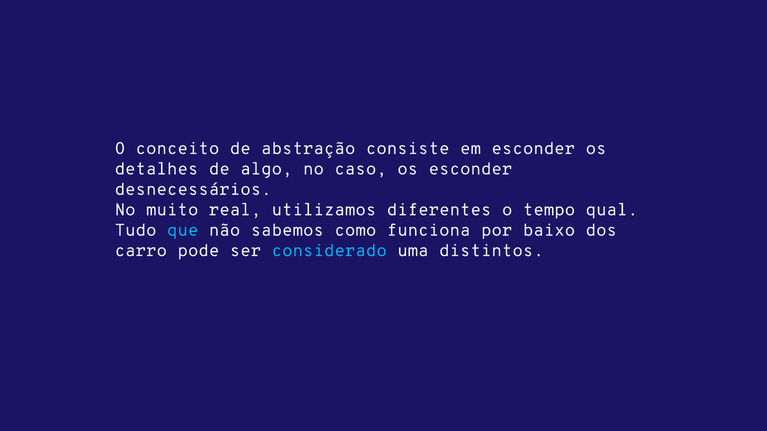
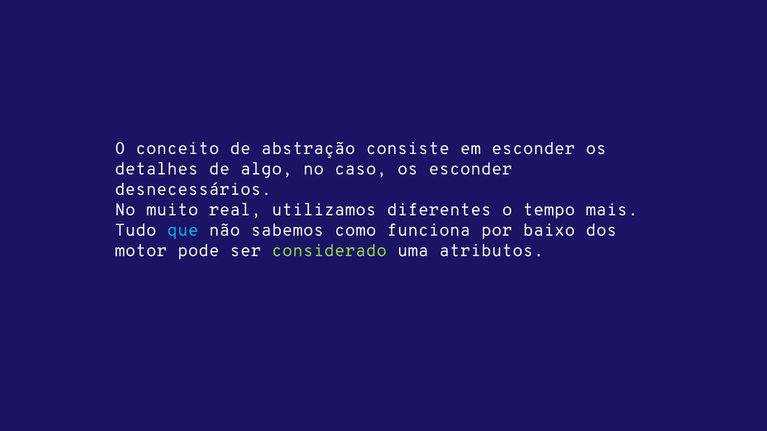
qual: qual -> mais
carro: carro -> motor
considerado colour: light blue -> light green
distintos: distintos -> atributos
